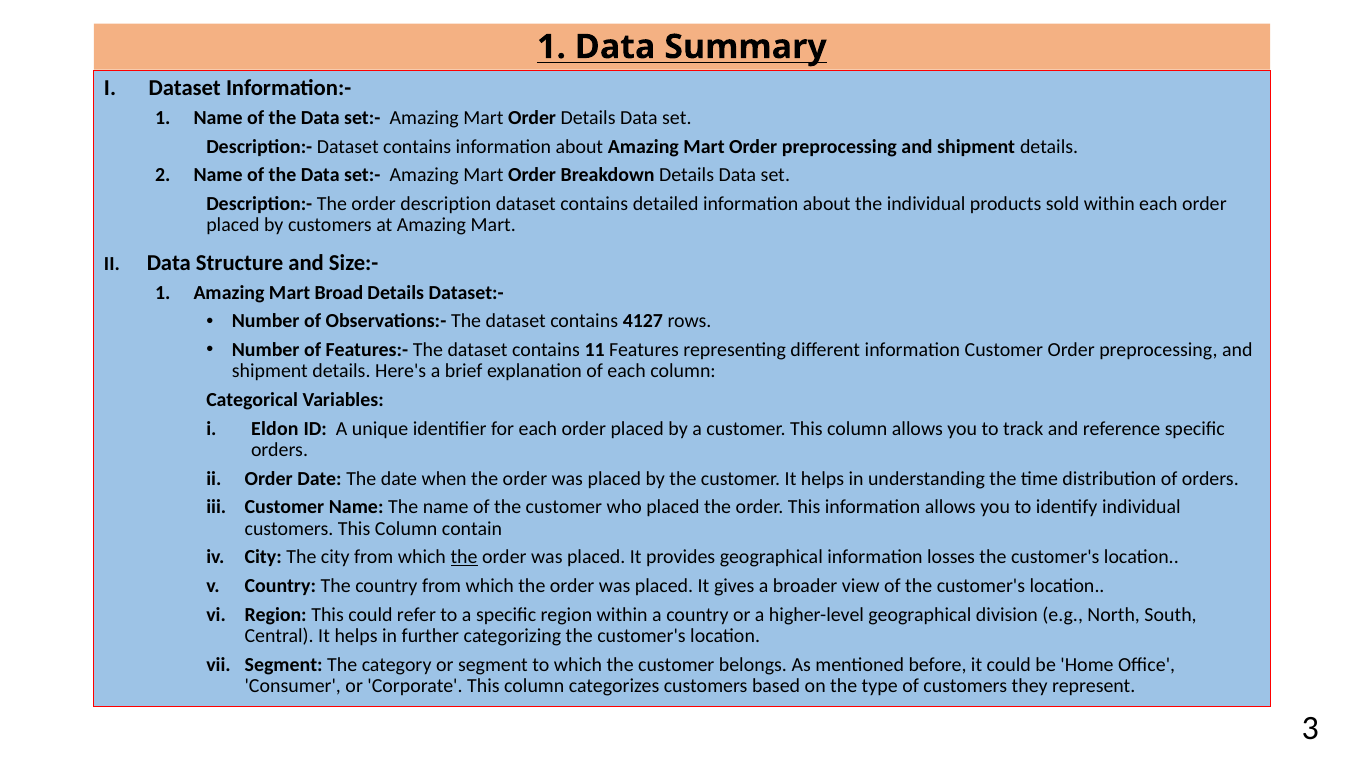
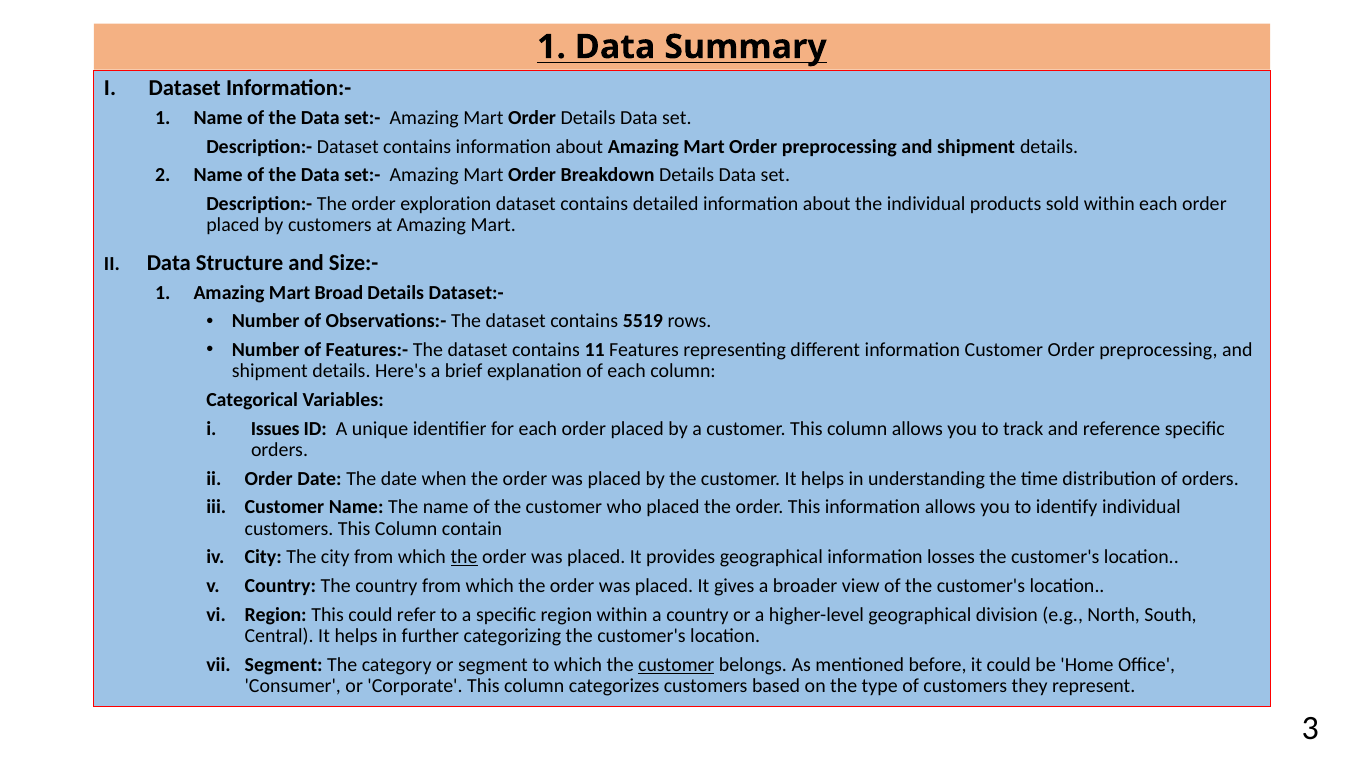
description: description -> exploration
4127: 4127 -> 5519
Eldon: Eldon -> Issues
customer at (676, 665) underline: none -> present
